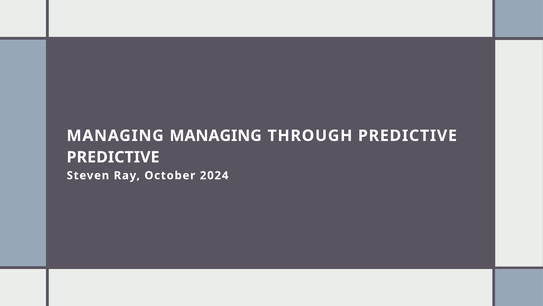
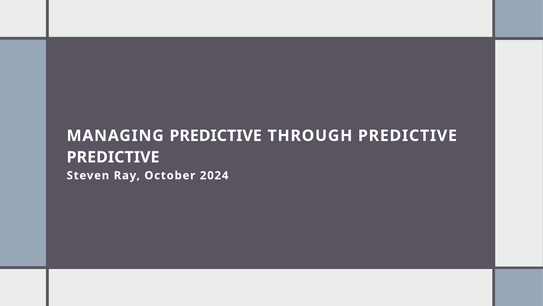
MANAGING MANAGING: MANAGING -> PREDICTIVE
